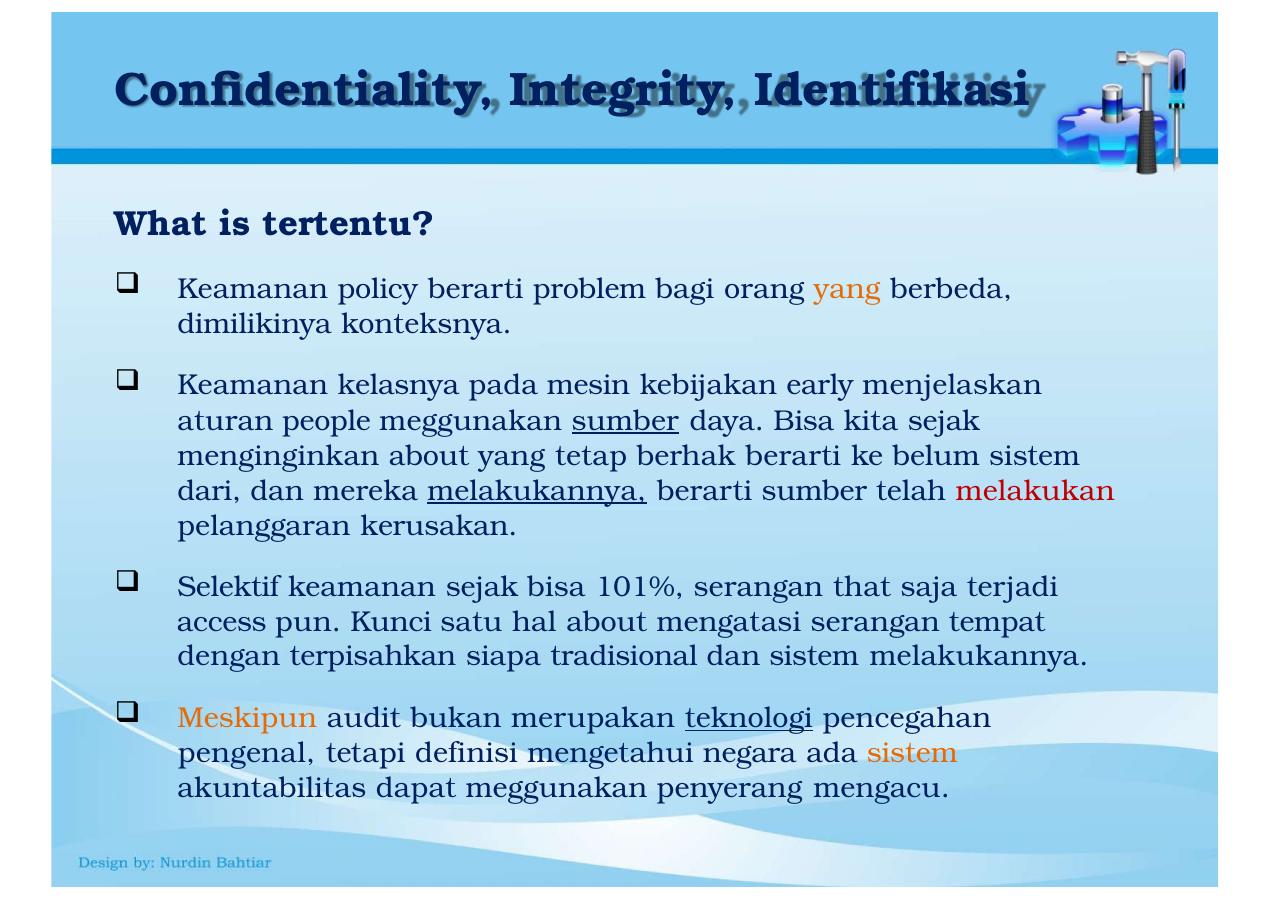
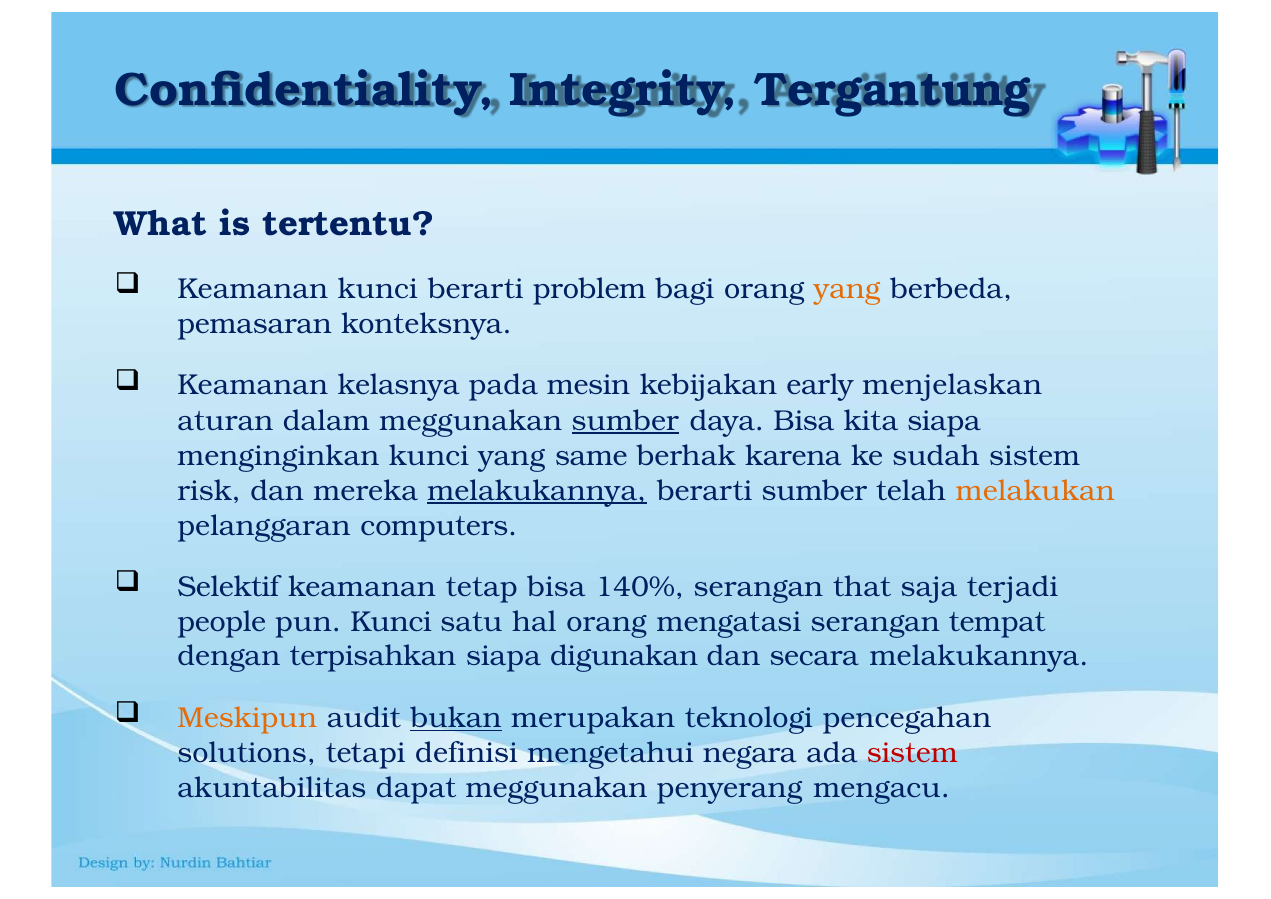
Identifikasi: Identifikasi -> Tergantung
Keamanan policy: policy -> kunci
dimilikinya: dimilikinya -> pemasaran
people: people -> dalam
kita sejak: sejak -> siapa
menginginkan about: about -> kunci
tetap: tetap -> same
berhak berarti: berarti -> karena
belum: belum -> sudah
dari: dari -> risk
melakukan colour: red -> orange
kerusakan: kerusakan -> computers
keamanan sejak: sejak -> tetap
101%: 101% -> 140%
access: access -> people
hal about: about -> orang
tradisional: tradisional -> digunakan
dan sistem: sistem -> secara
bukan underline: none -> present
teknologi underline: present -> none
pengenal: pengenal -> solutions
sistem at (912, 753) colour: orange -> red
